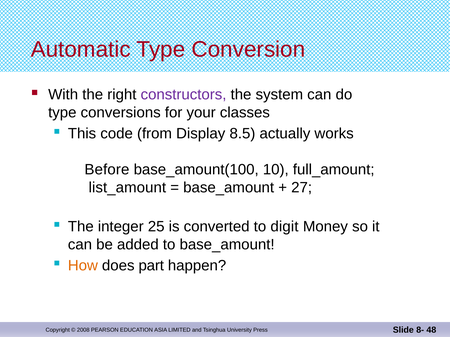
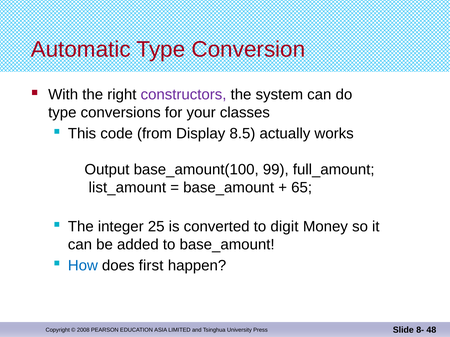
Before: Before -> Output
10: 10 -> 99
27: 27 -> 65
How colour: orange -> blue
part: part -> first
